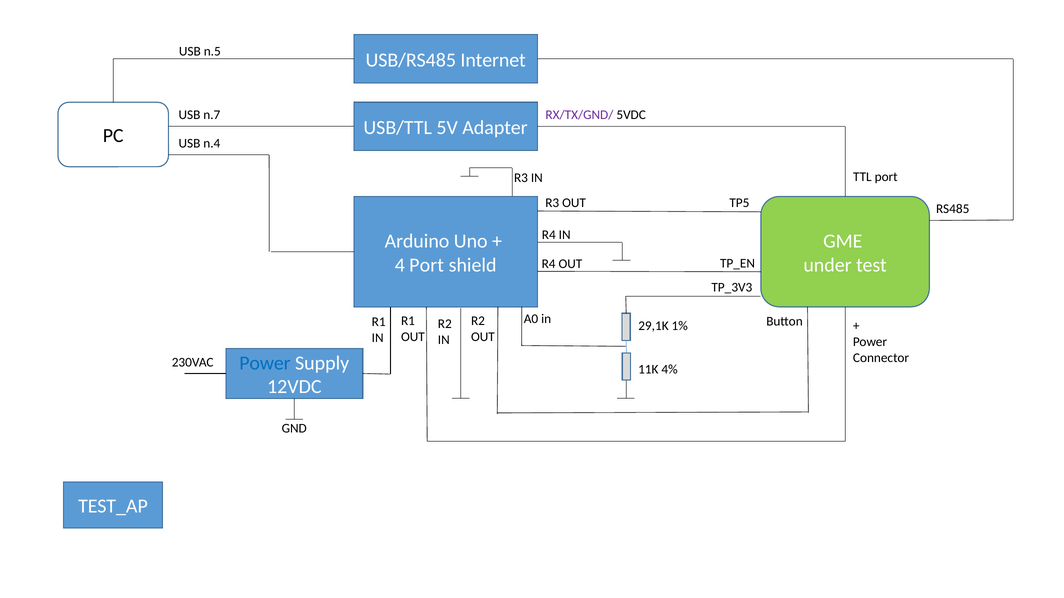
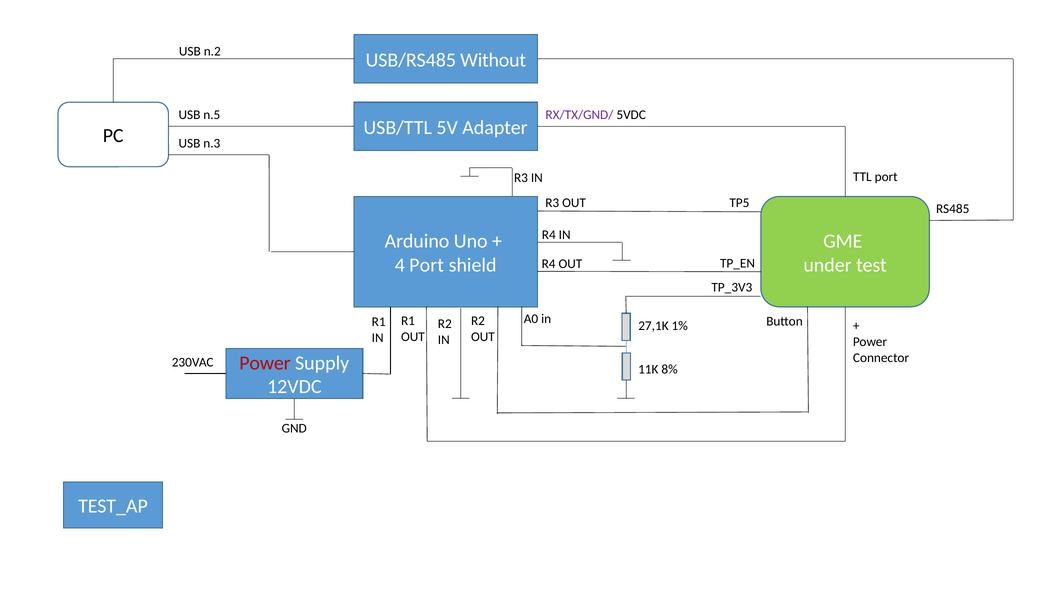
n.5: n.5 -> n.2
Internet: Internet -> Without
n.7: n.7 -> n.5
n.4: n.4 -> n.3
29,1K: 29,1K -> 27,1K
Power at (265, 363) colour: blue -> red
4%: 4% -> 8%
